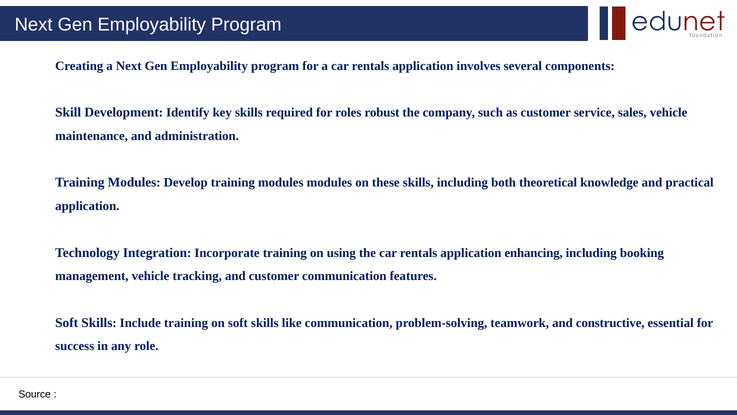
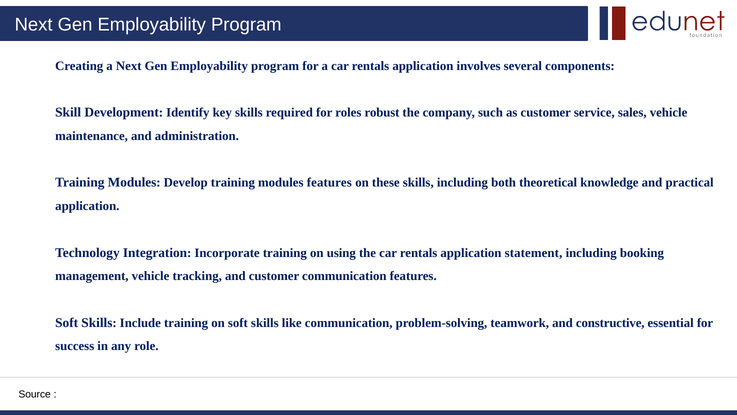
modules modules: modules -> features
enhancing: enhancing -> statement
